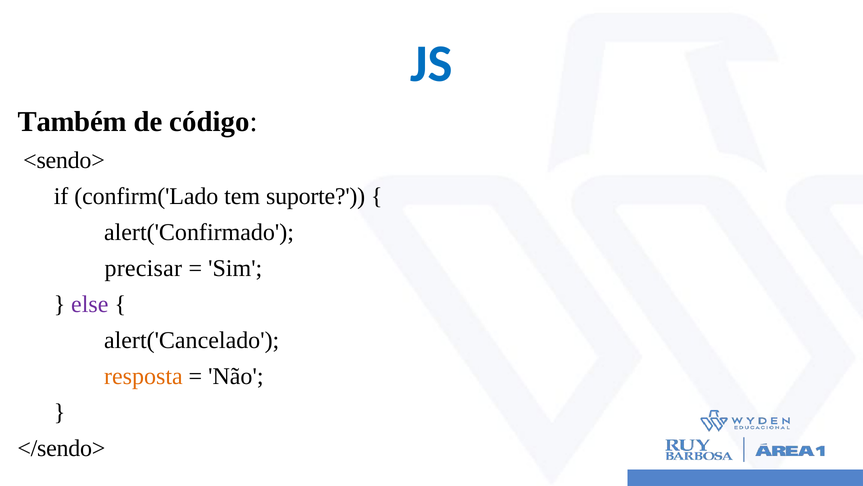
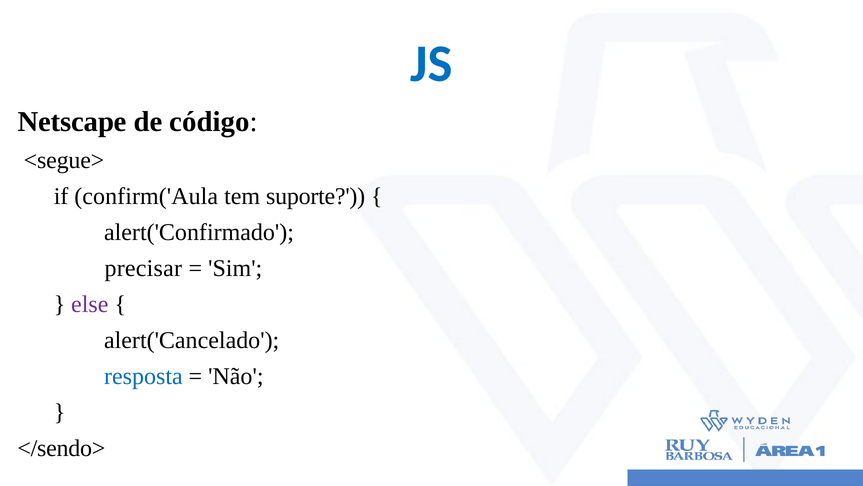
Também: Também -> Netscape
<sendo>: <sendo> -> <segue>
confirm('Lado: confirm('Lado -> confirm('Aula
resposta colour: orange -> blue
